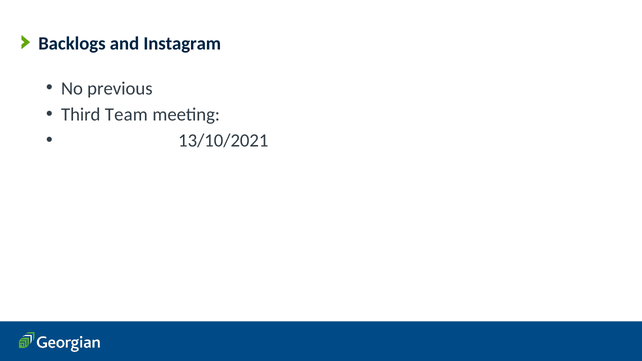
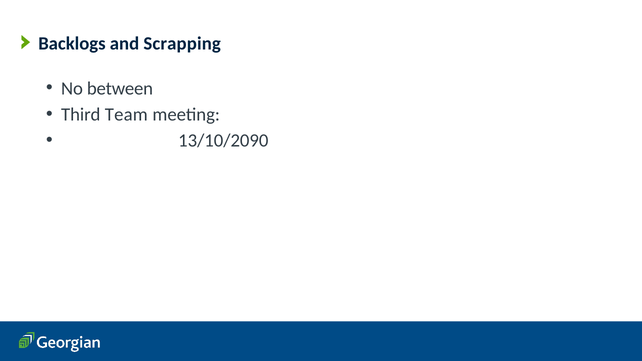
Instagram: Instagram -> Scrapping
previous: previous -> between
13/10/2021: 13/10/2021 -> 13/10/2090
